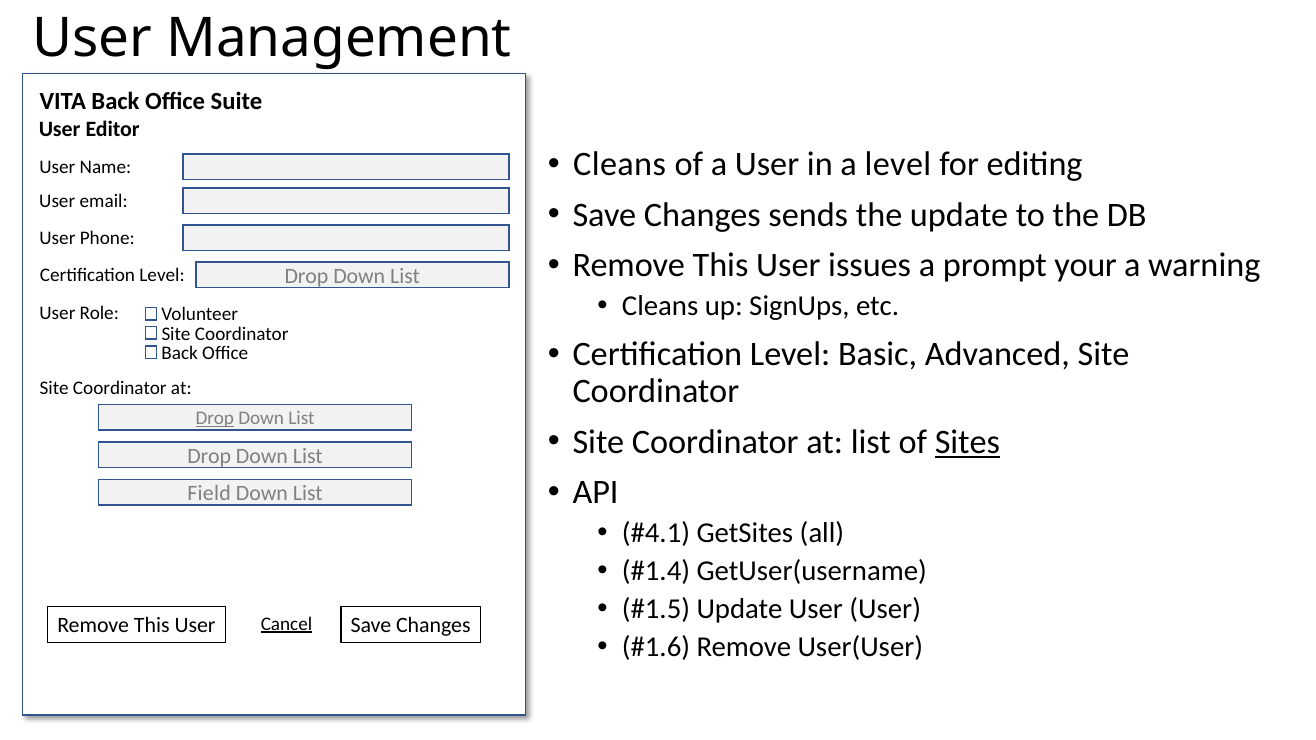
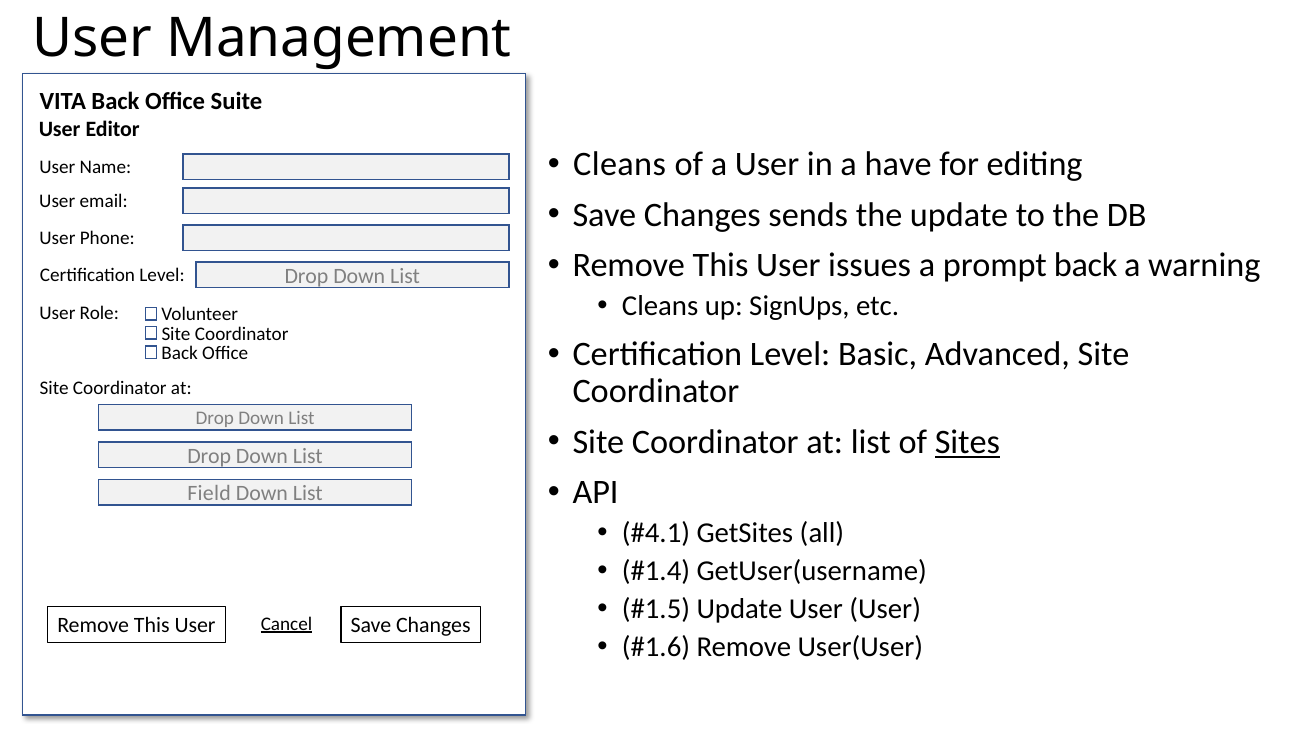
a level: level -> have
prompt your: your -> back
Drop at (215, 419) underline: present -> none
